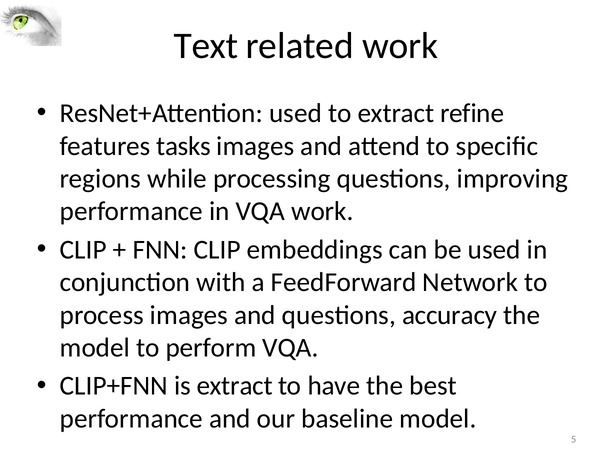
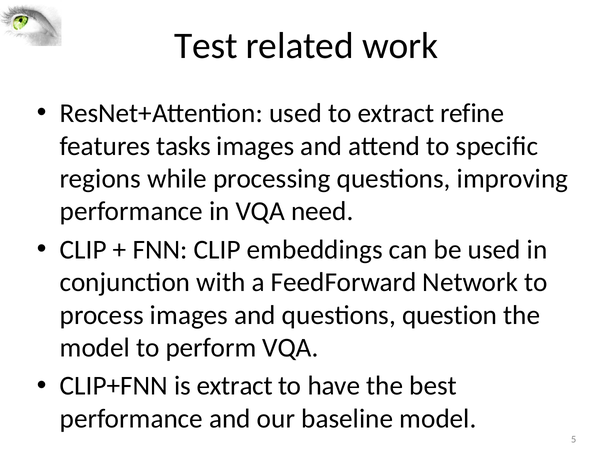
Text: Text -> Test
VQA work: work -> need
accuracy: accuracy -> question
